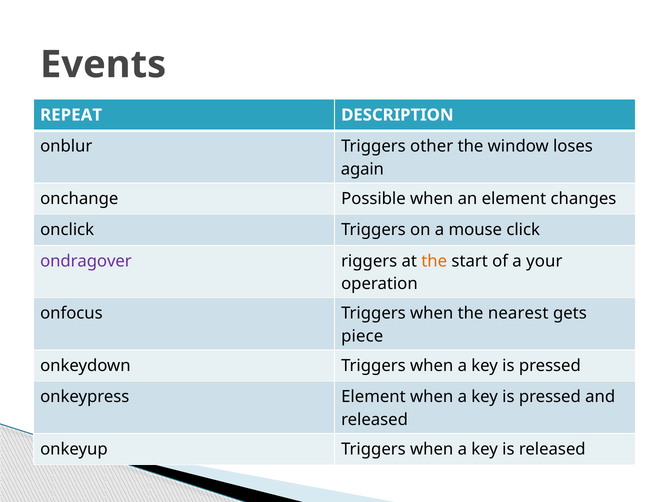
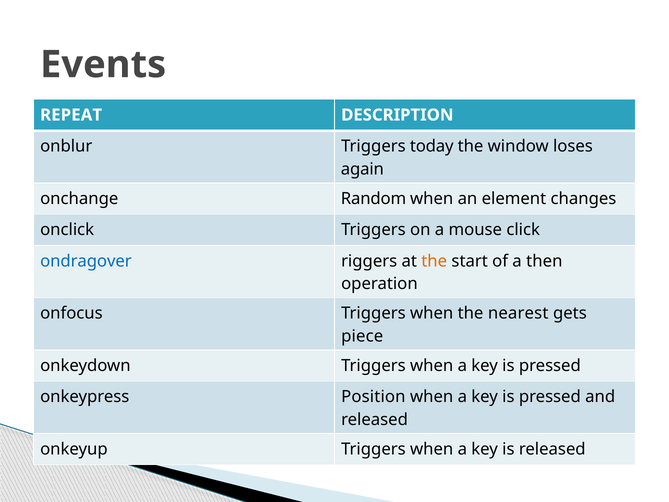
other: other -> today
Possible: Possible -> Random
ondragover colour: purple -> blue
your: your -> then
onkeypress Element: Element -> Position
